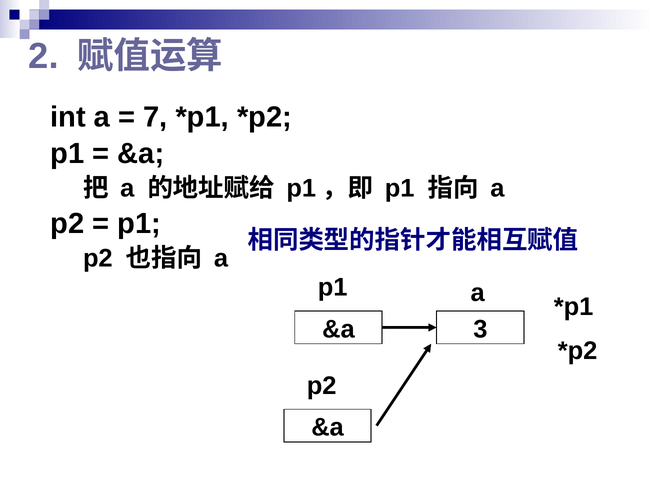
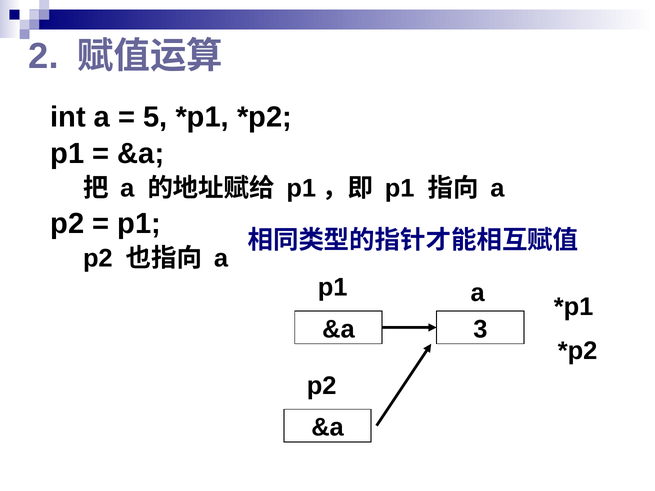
7: 7 -> 5
